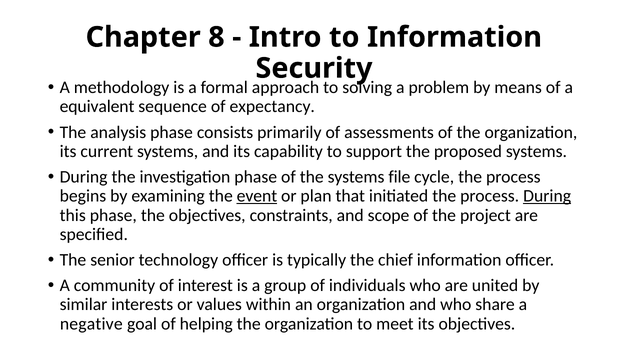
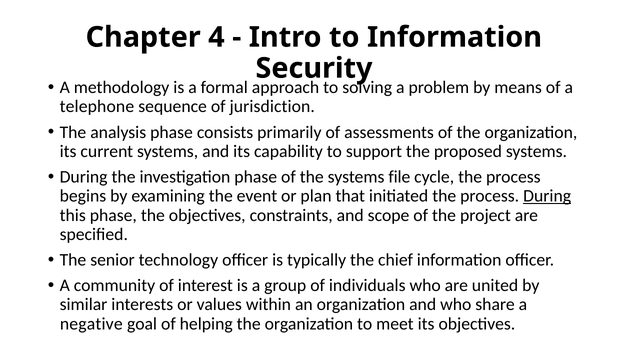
8: 8 -> 4
equivalent: equivalent -> telephone
expectancy: expectancy -> jurisdiction
event underline: present -> none
